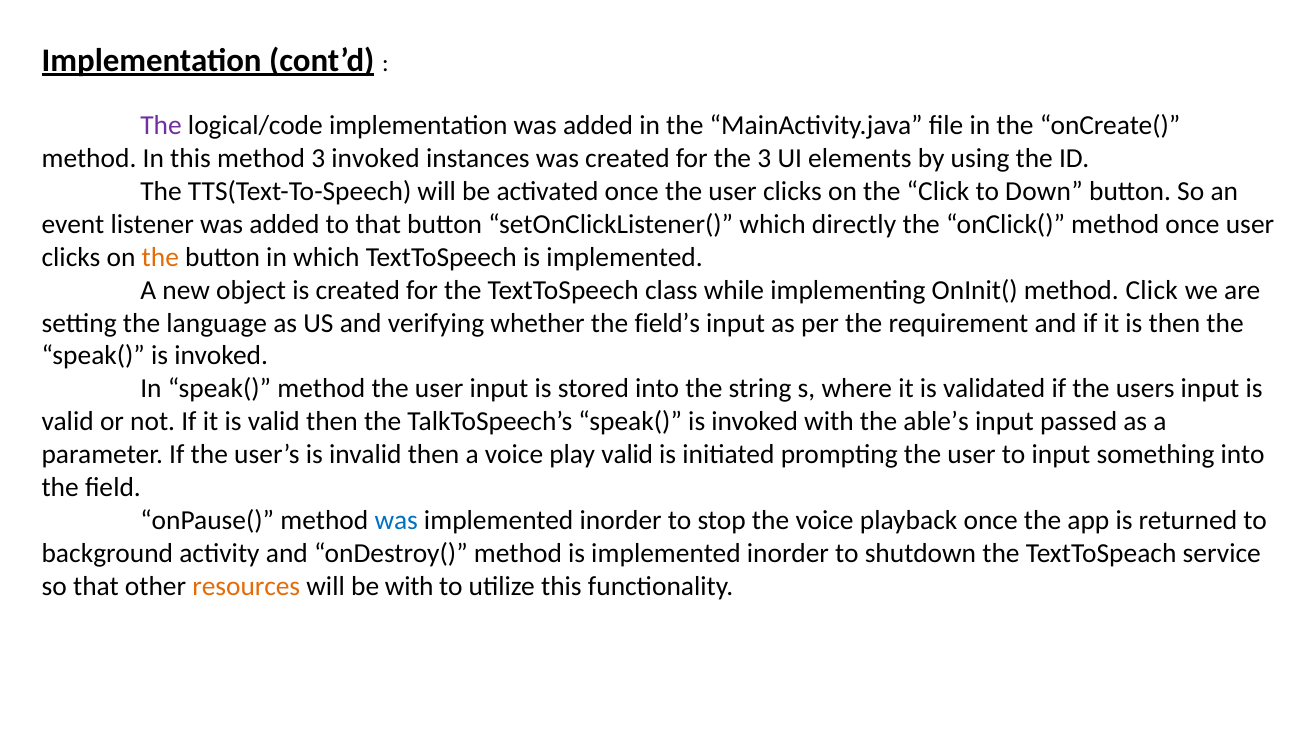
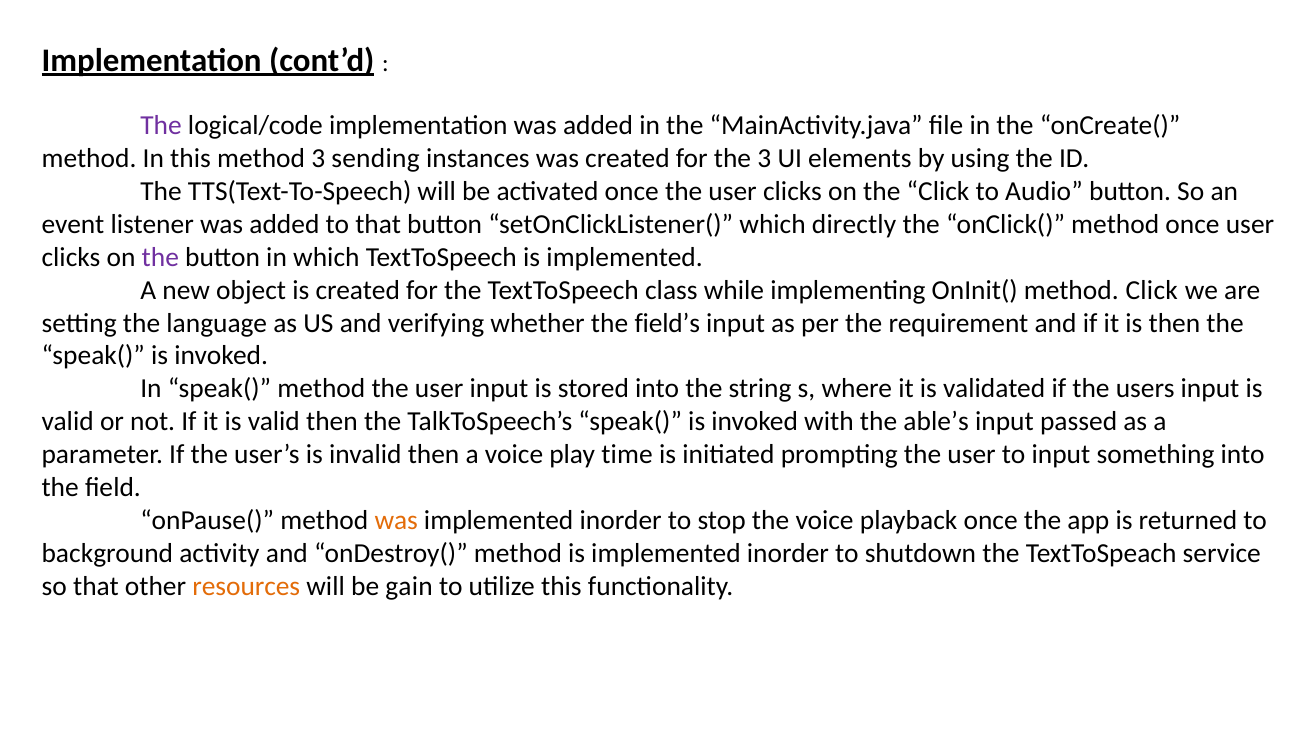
3 invoked: invoked -> sending
Down: Down -> Audio
the at (160, 257) colour: orange -> purple
play valid: valid -> time
was at (396, 521) colour: blue -> orange
be with: with -> gain
